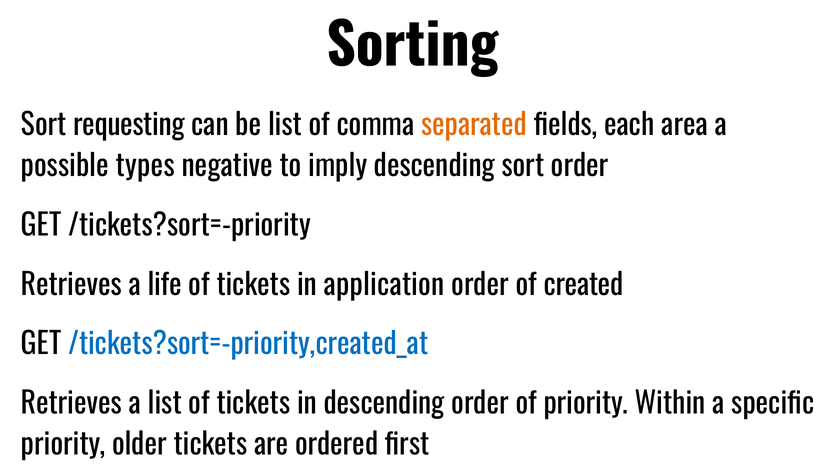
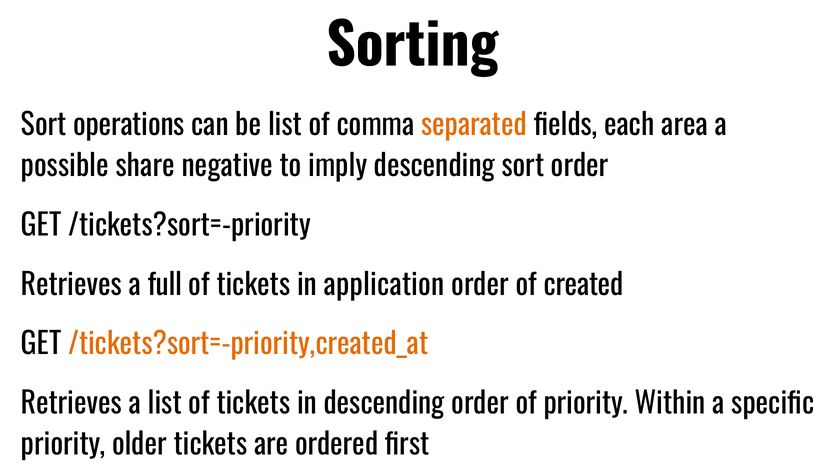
requesting: requesting -> operations
types: types -> share
life: life -> full
/tickets?sort=-priority,created_at colour: blue -> orange
